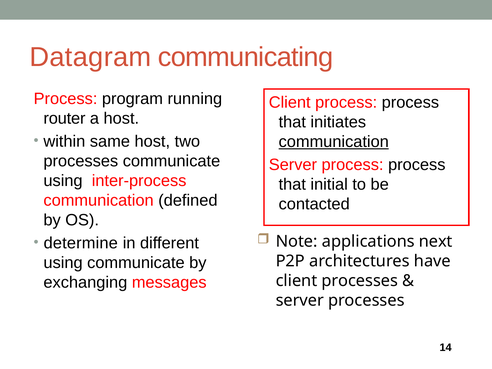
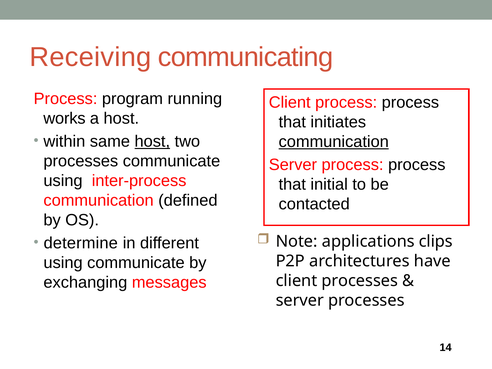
Datagram: Datagram -> Receiving
router: router -> works
host at (152, 141) underline: none -> present
next: next -> clips
